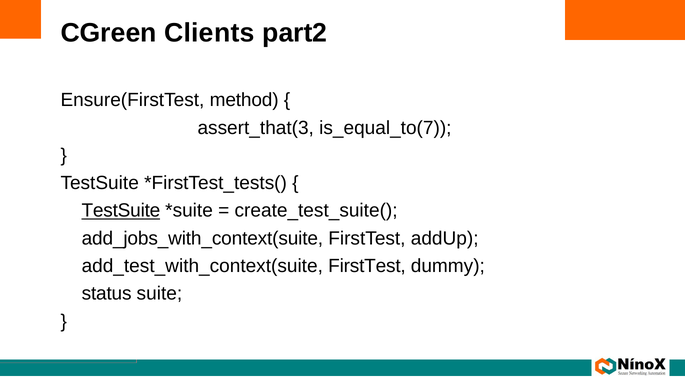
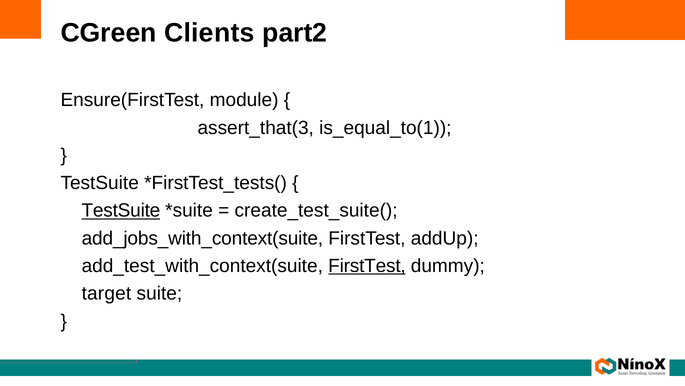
method: method -> module
is_equal_to(7: is_equal_to(7 -> is_equal_to(1
FirstTest at (367, 266) underline: none -> present
status: status -> target
